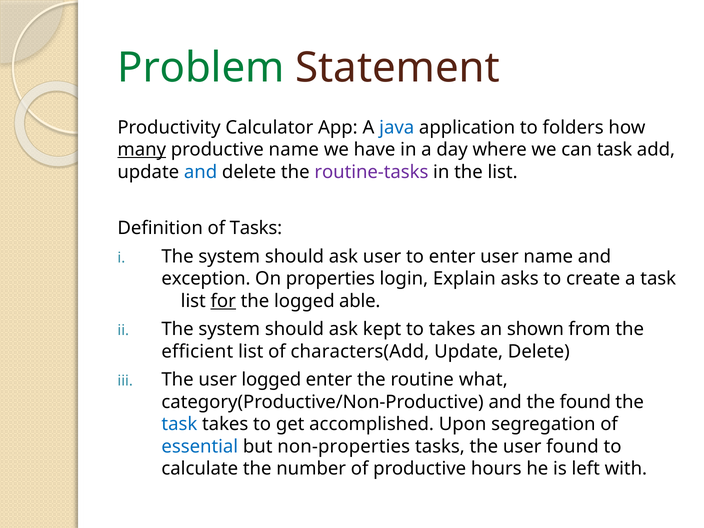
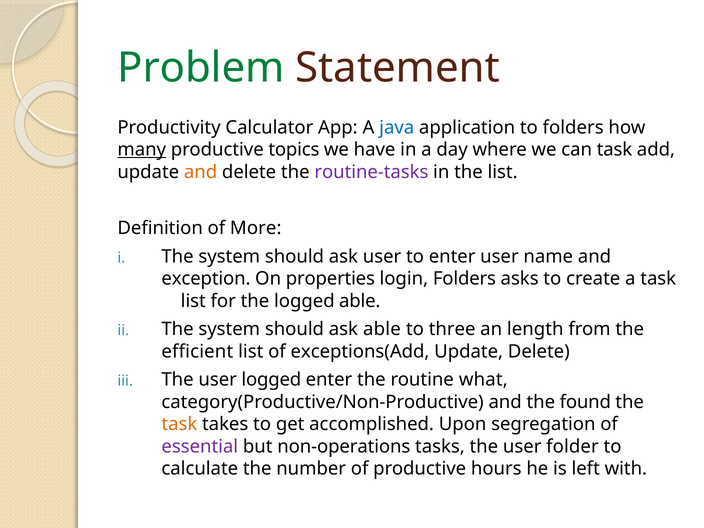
productive name: name -> topics
and at (201, 172) colour: blue -> orange
of Tasks: Tasks -> More
login Explain: Explain -> Folders
for underline: present -> none
ask kept: kept -> able
to takes: takes -> three
shown: shown -> length
characters(Add: characters(Add -> exceptions(Add
task at (179, 424) colour: blue -> orange
essential colour: blue -> purple
non-properties: non-properties -> non-operations
user found: found -> folder
